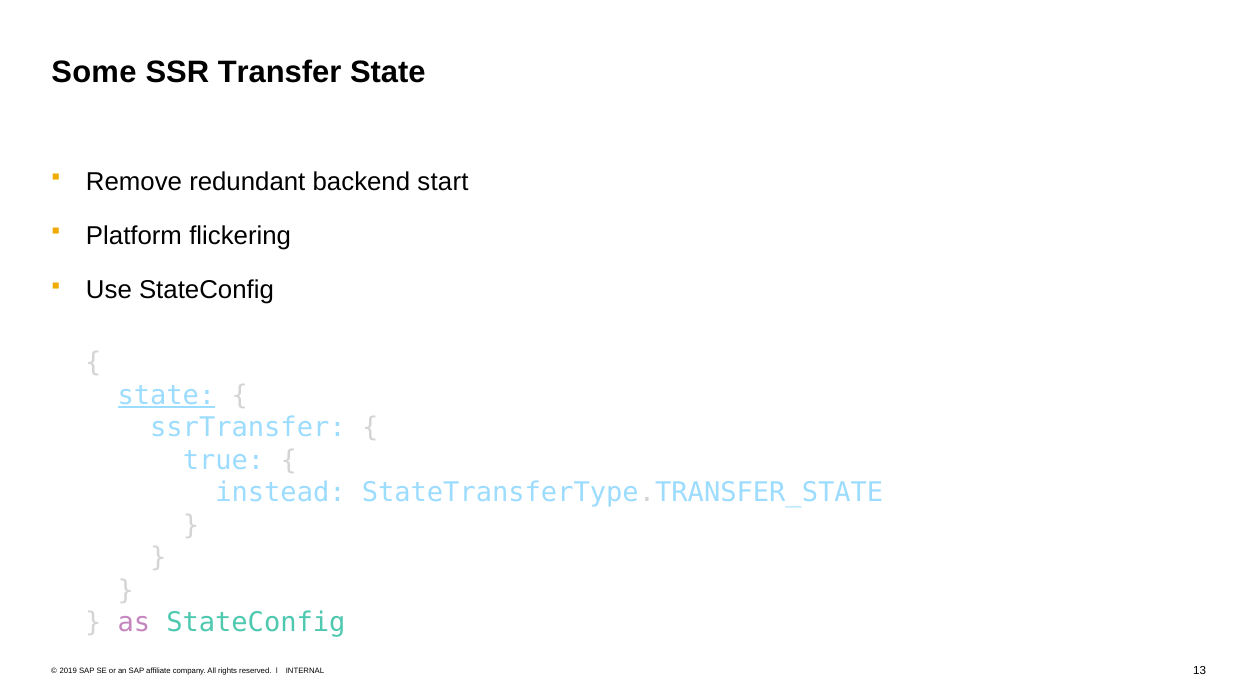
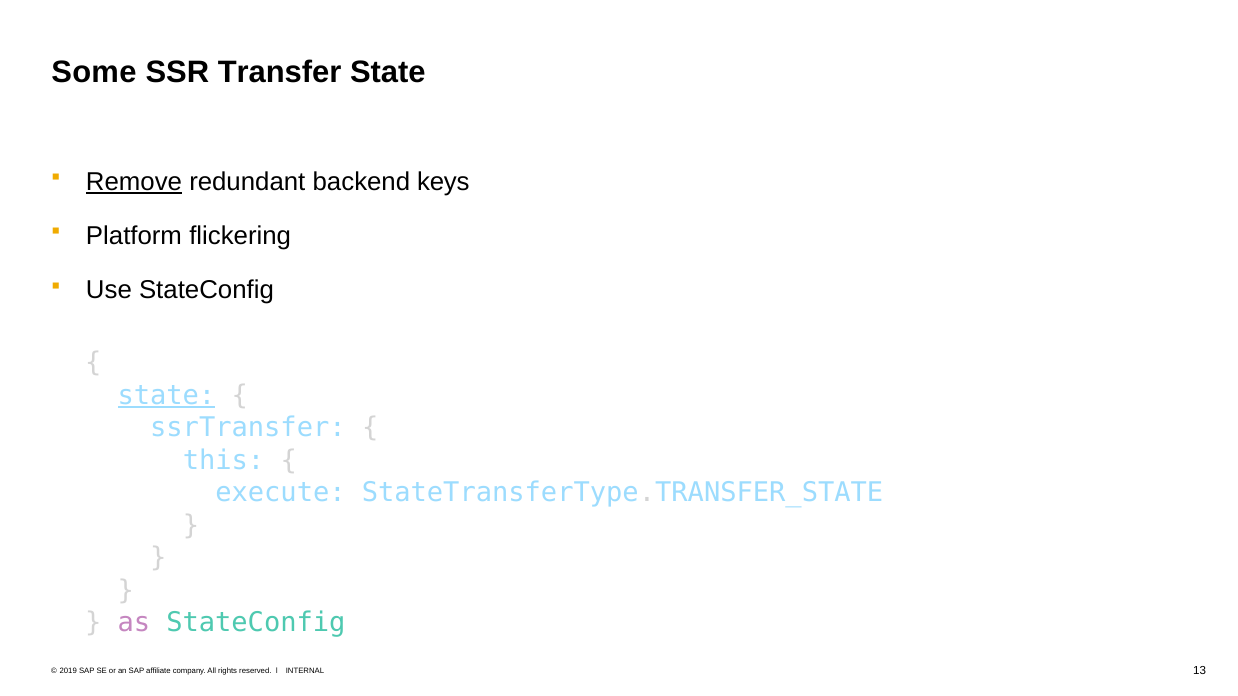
Remove underline: none -> present
start: start -> keys
true: true -> this
instead: instead -> execute
